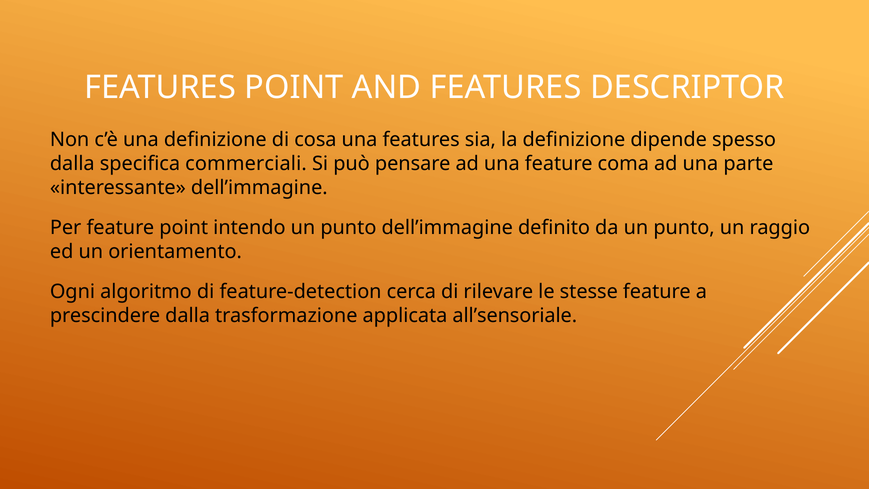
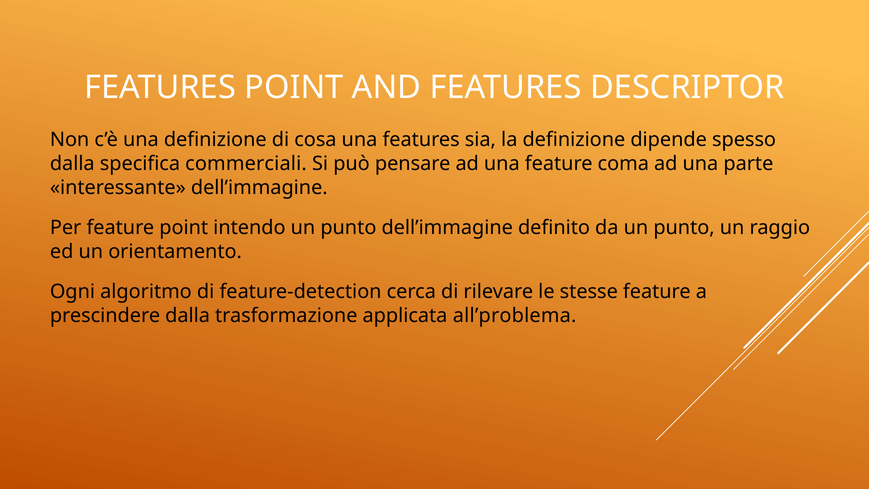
all’sensoriale: all’sensoriale -> all’problema
